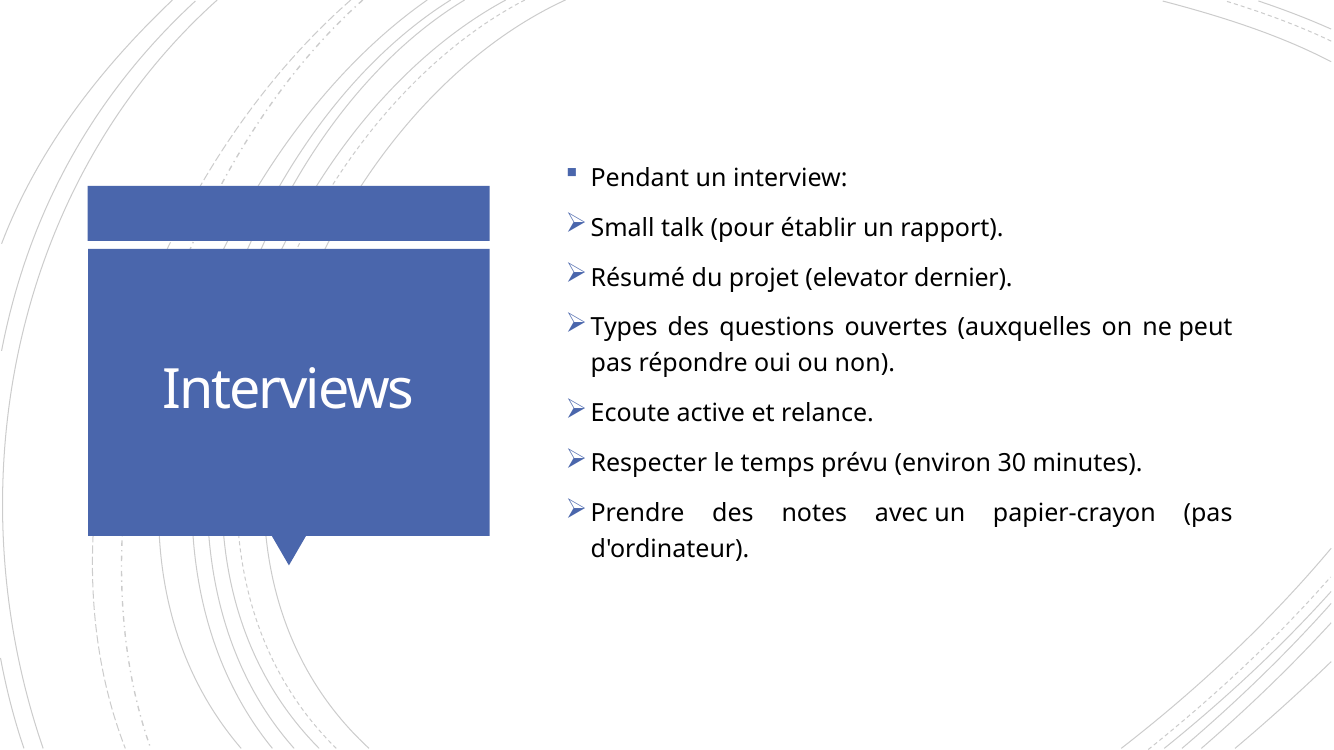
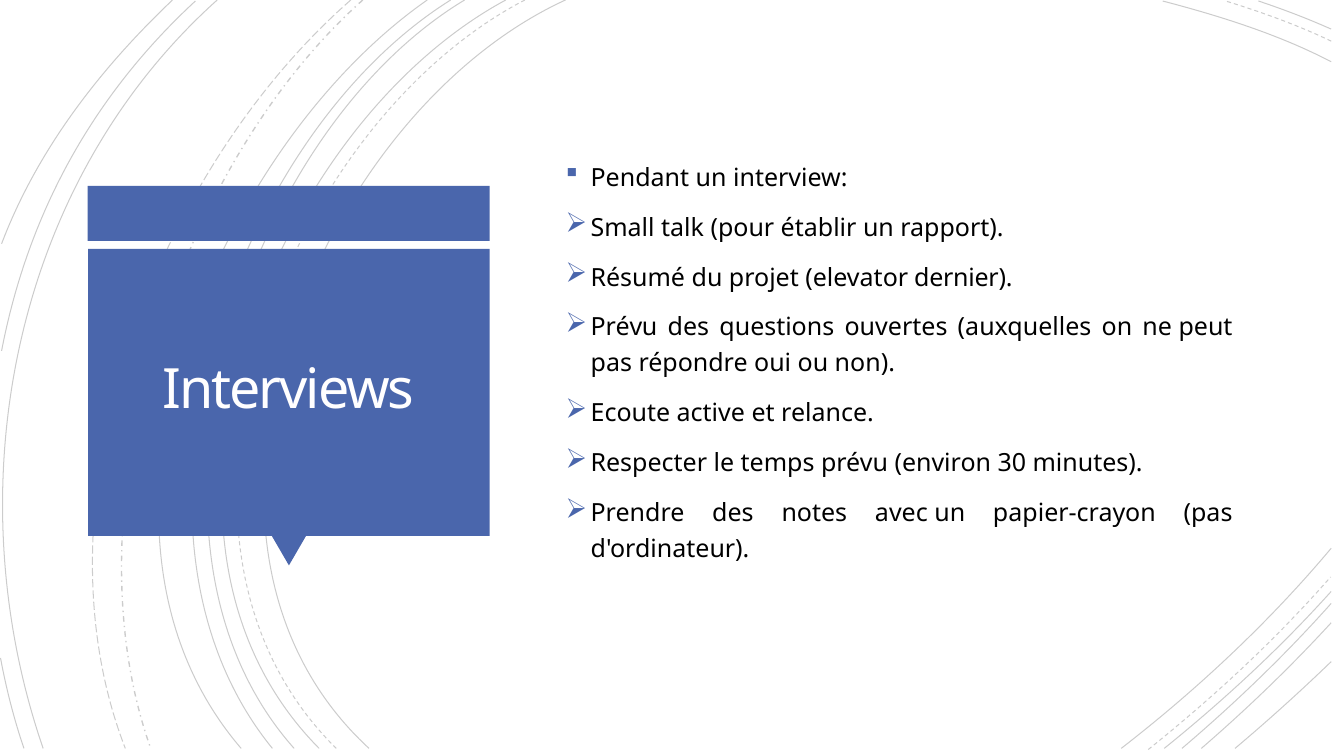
Types at (624, 328): Types -> Prévu
